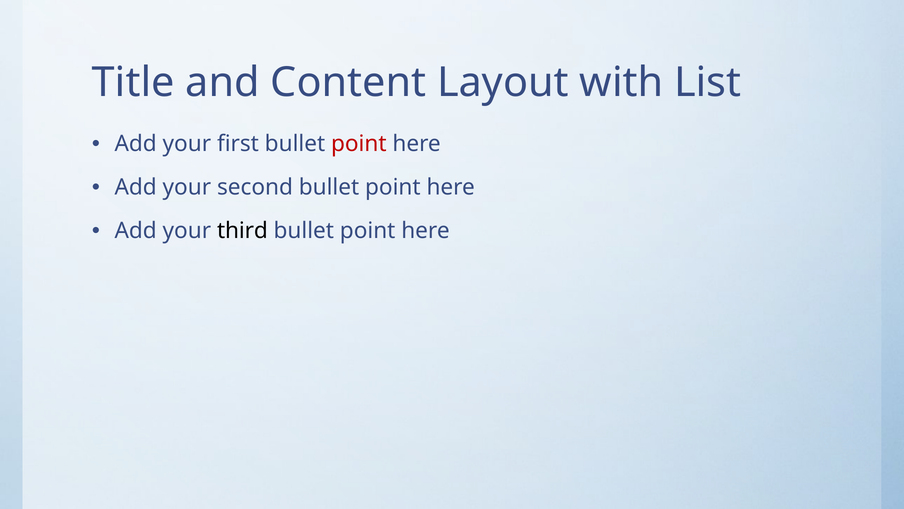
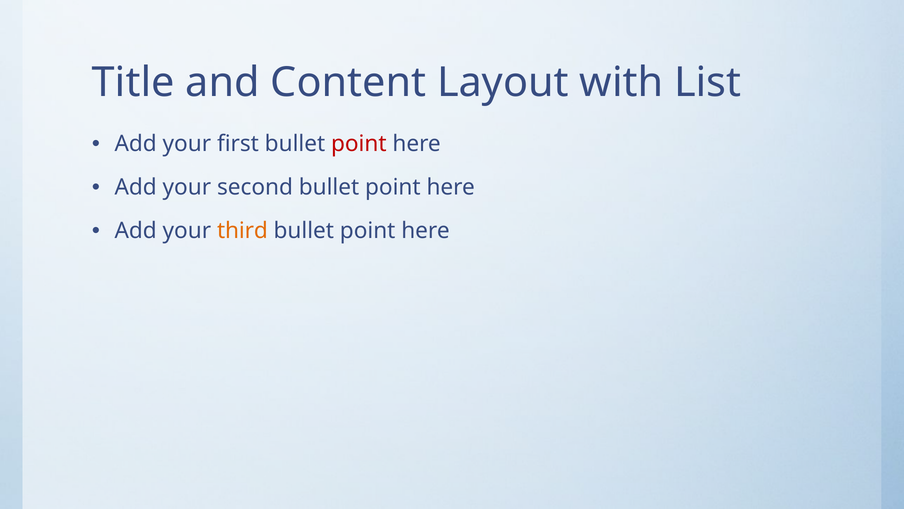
third colour: black -> orange
